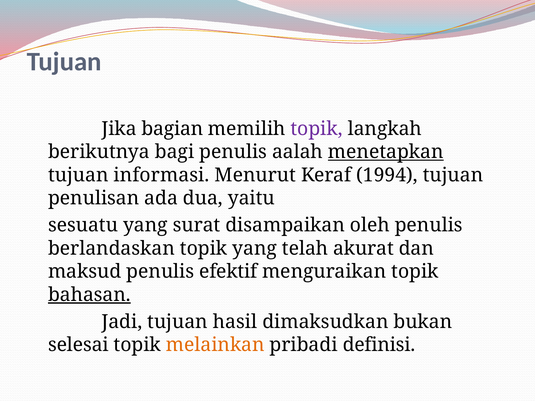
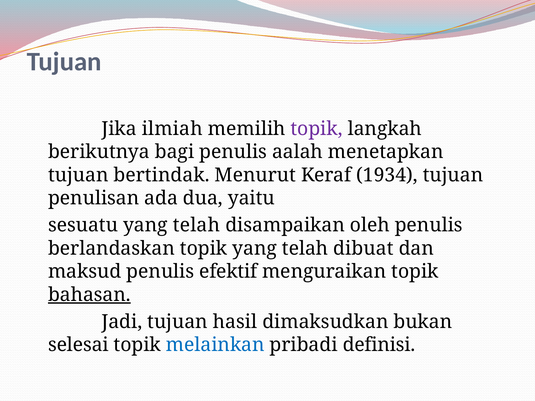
bagian: bagian -> ilmiah
menetapkan underline: present -> none
informasi: informasi -> bertindak
1994: 1994 -> 1934
sesuatu yang surat: surat -> telah
akurat: akurat -> dibuat
melainkan colour: orange -> blue
